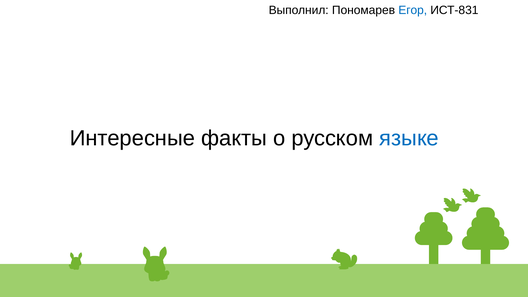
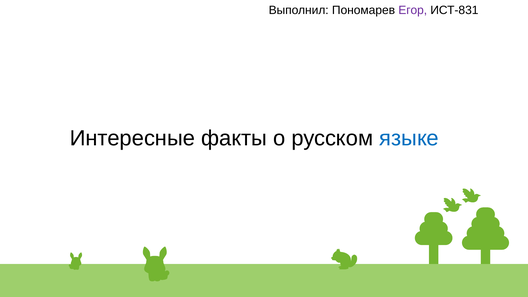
Егор colour: blue -> purple
